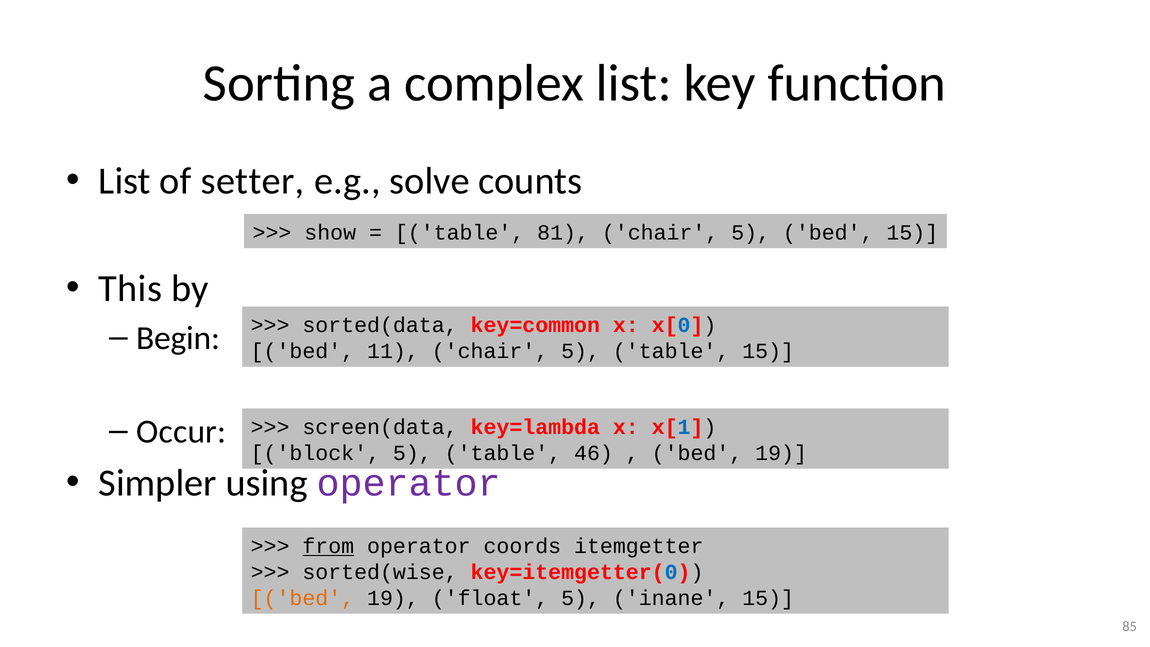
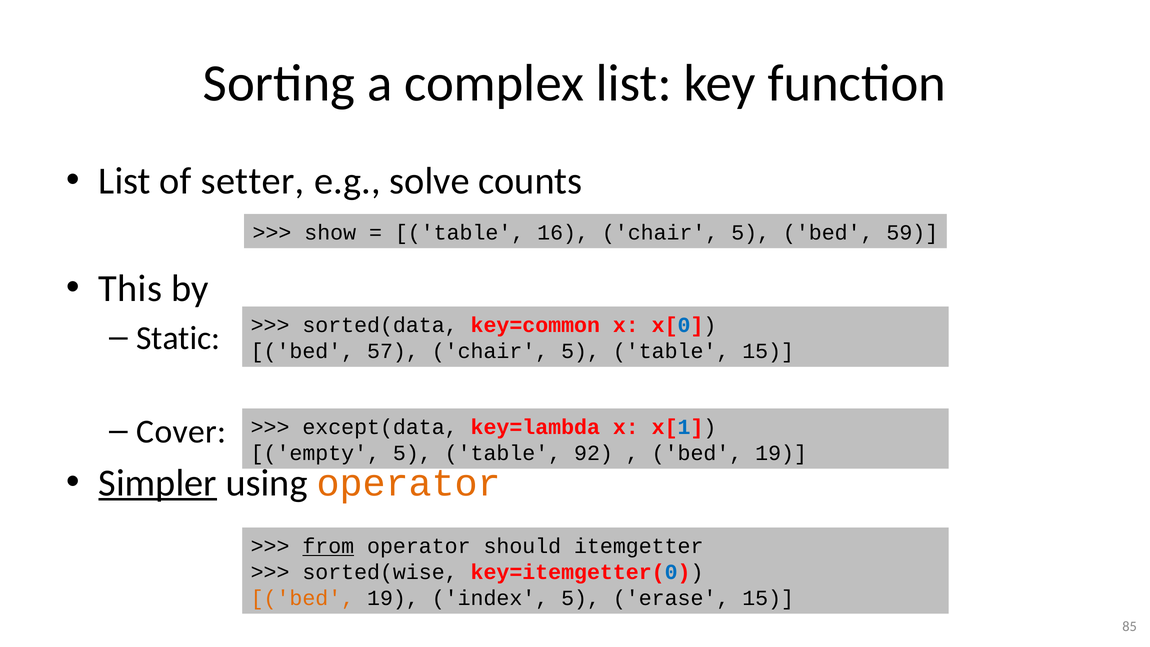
81: 81 -> 16
bed 15: 15 -> 59
Begin: Begin -> Static
11: 11 -> 57
Occur: Occur -> Cover
screen(data: screen(data -> except(data
block: block -> empty
46: 46 -> 92
Simpler underline: none -> present
operator at (409, 483) colour: purple -> orange
coords: coords -> should
float: float -> index
inane: inane -> erase
